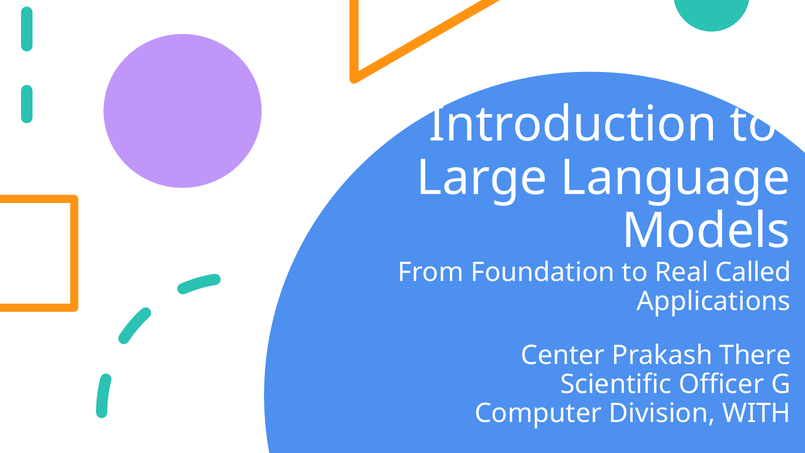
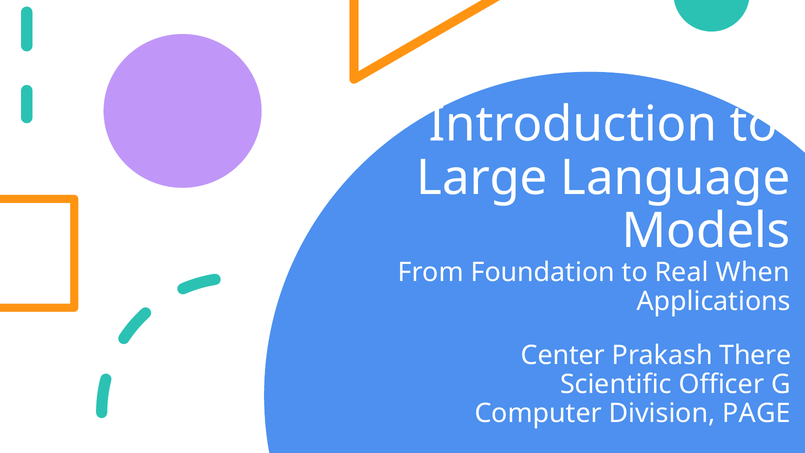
Called: Called -> When
WITH: WITH -> PAGE
